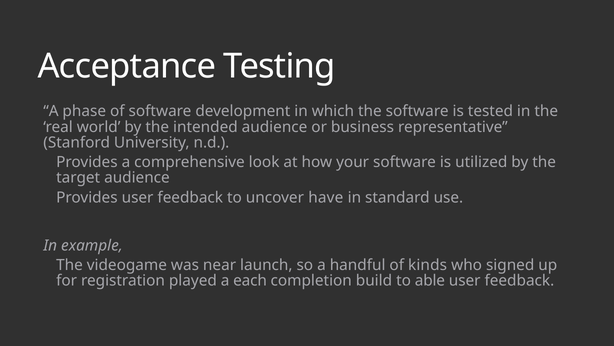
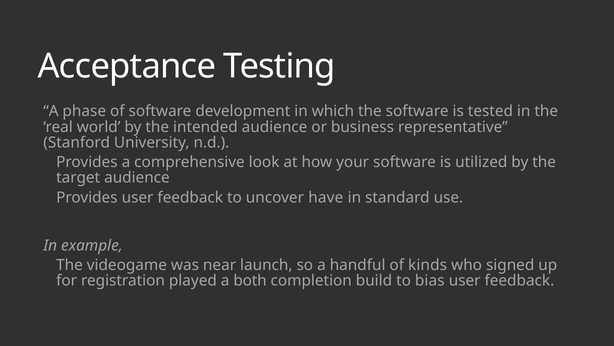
each: each -> both
able: able -> bias
